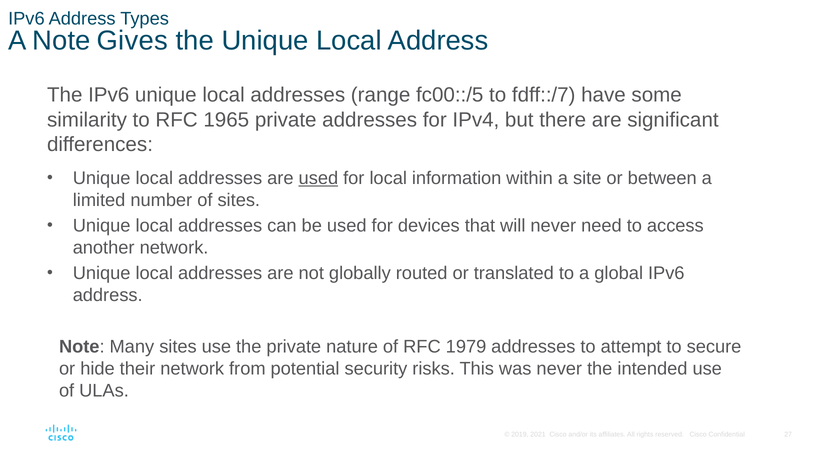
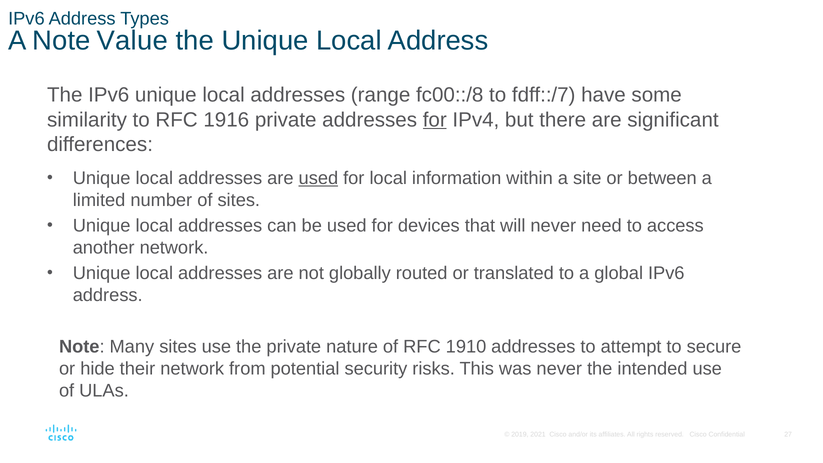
Gives: Gives -> Value
fc00::/5: fc00::/5 -> fc00::/8
1965: 1965 -> 1916
for at (435, 120) underline: none -> present
1979: 1979 -> 1910
